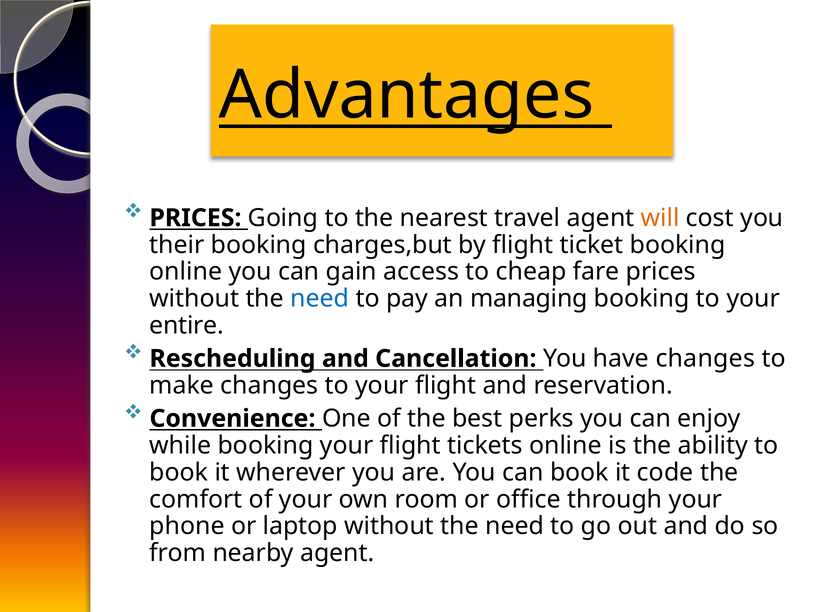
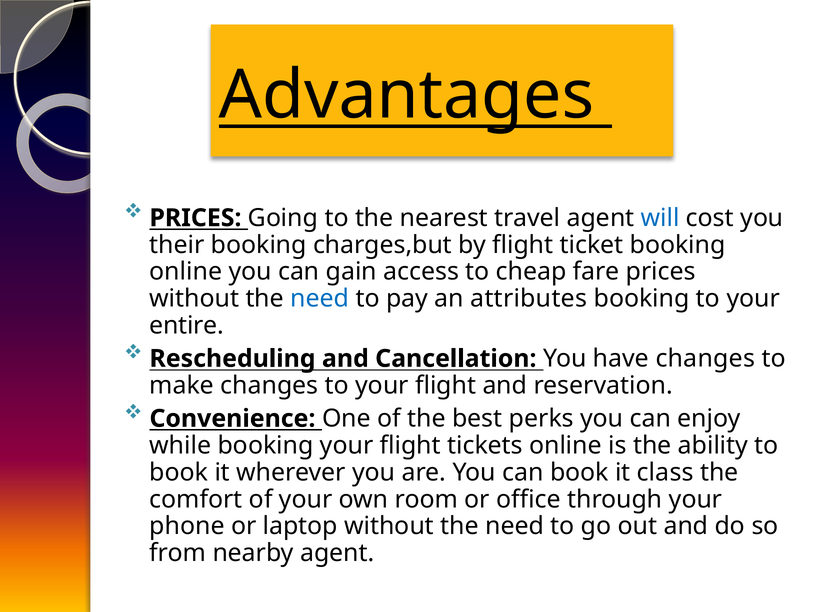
will colour: orange -> blue
managing: managing -> attributes
code: code -> class
